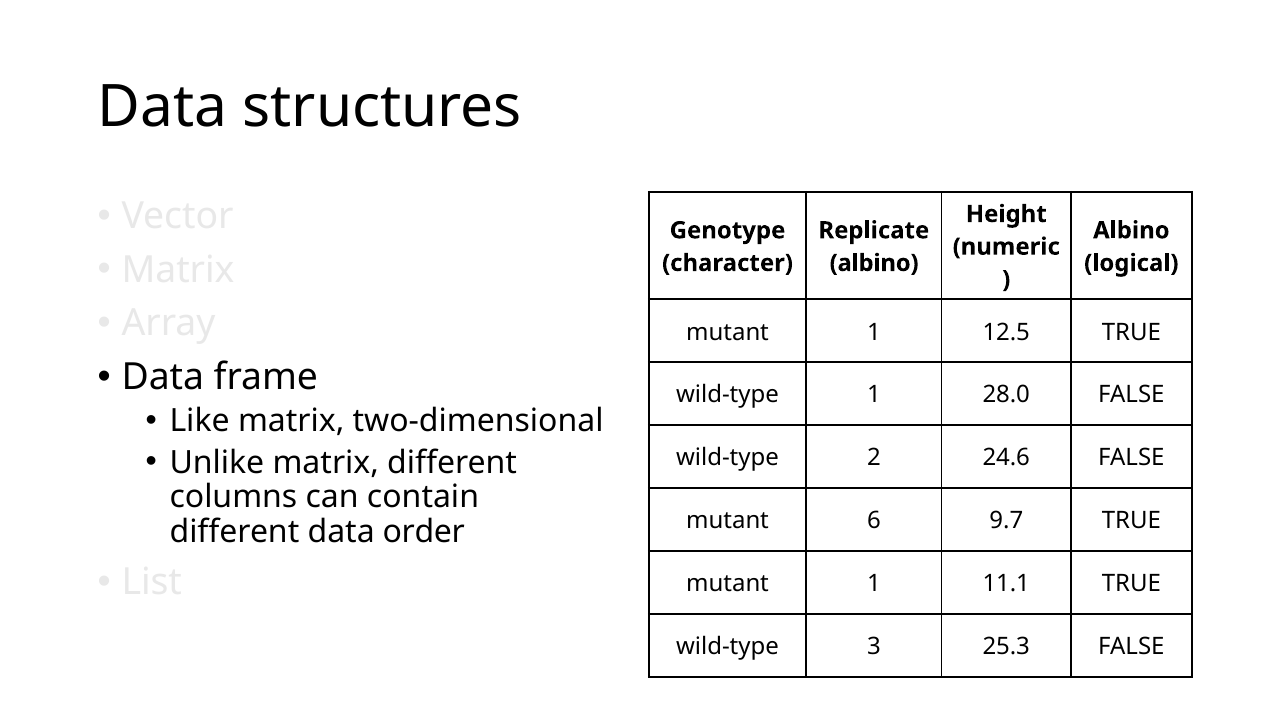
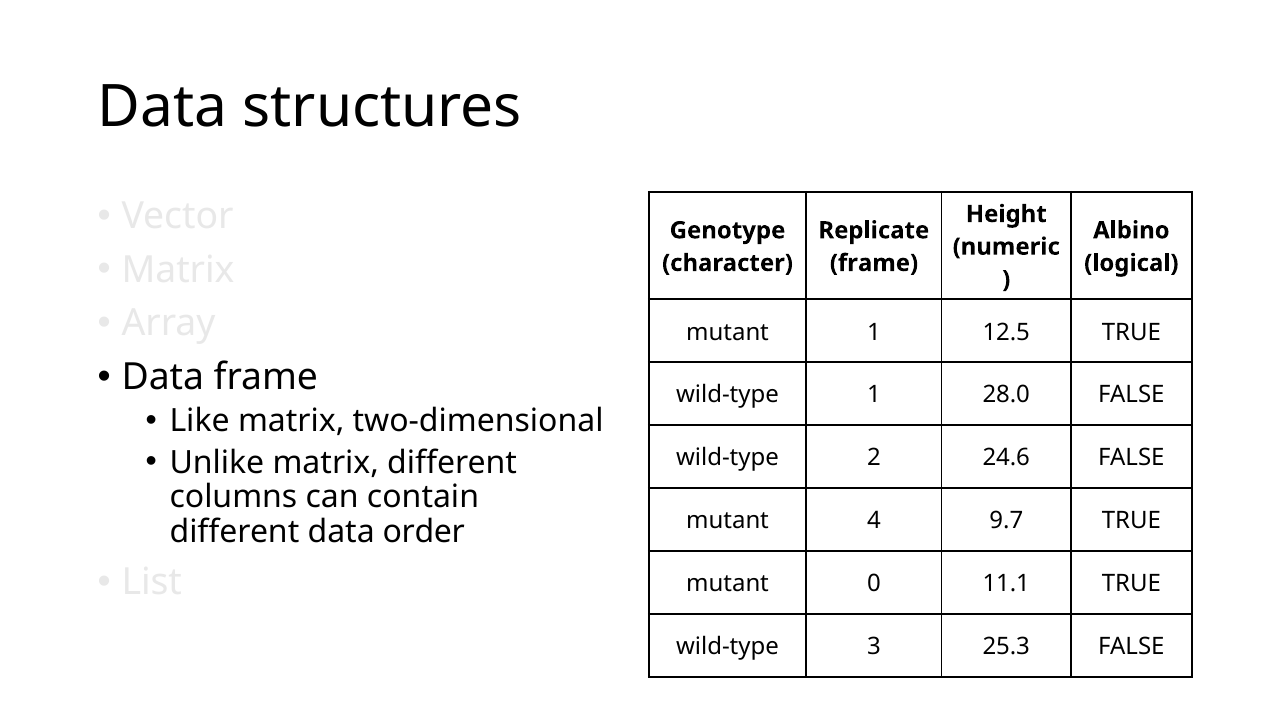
albino at (874, 263): albino -> frame
6: 6 -> 4
1 at (874, 584): 1 -> 0
